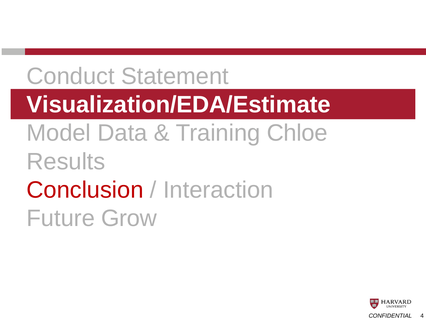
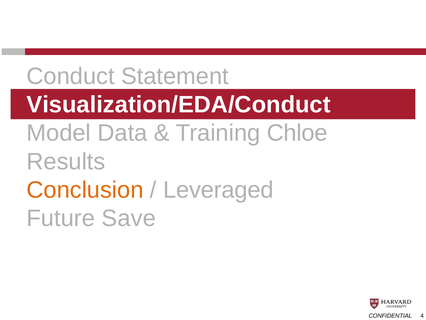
Visualization/EDA/Estimate: Visualization/EDA/Estimate -> Visualization/EDA/Conduct
Conclusion colour: red -> orange
Interaction: Interaction -> Leveraged
Grow: Grow -> Save
